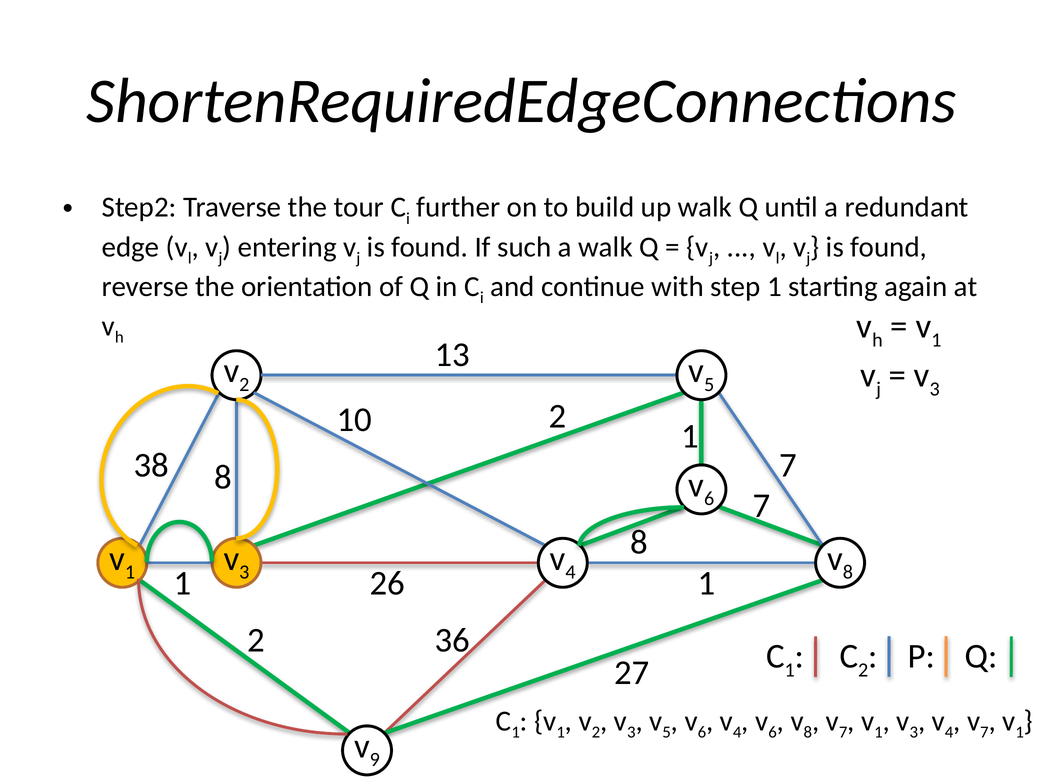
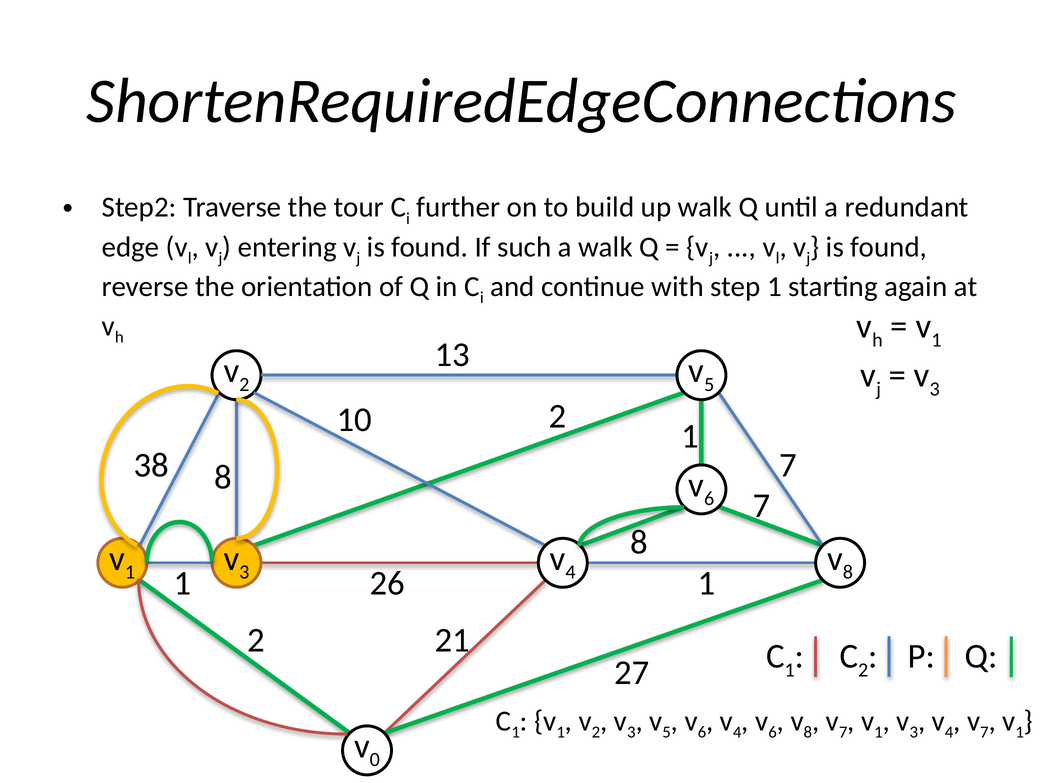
36: 36 -> 21
9: 9 -> 0
